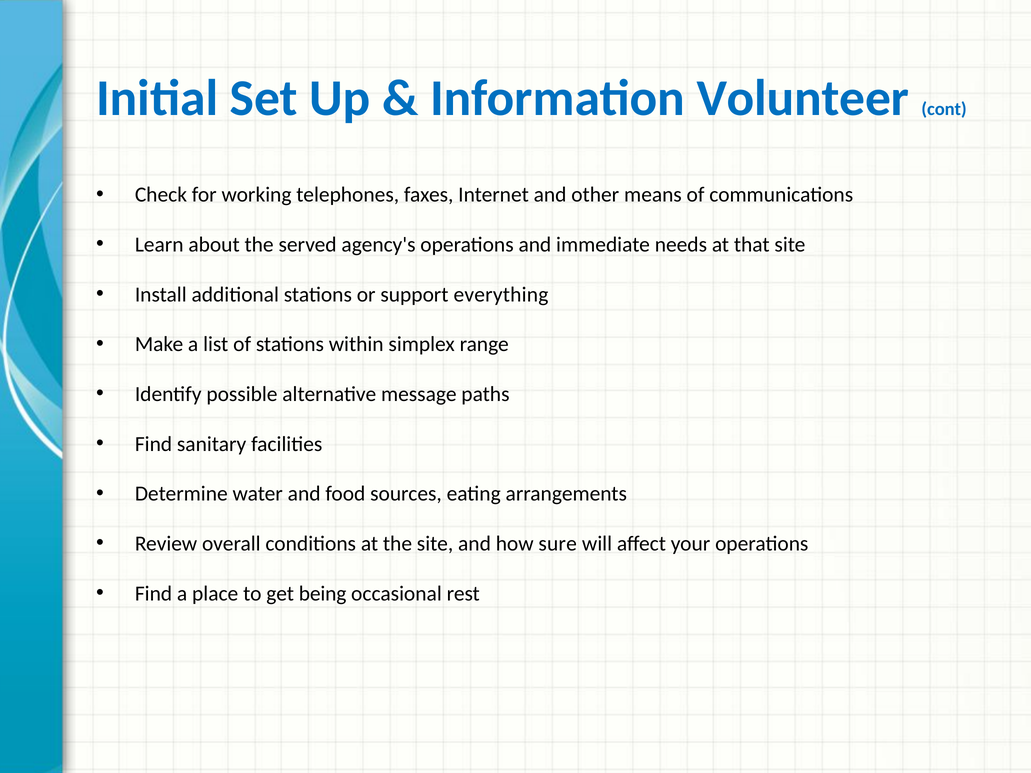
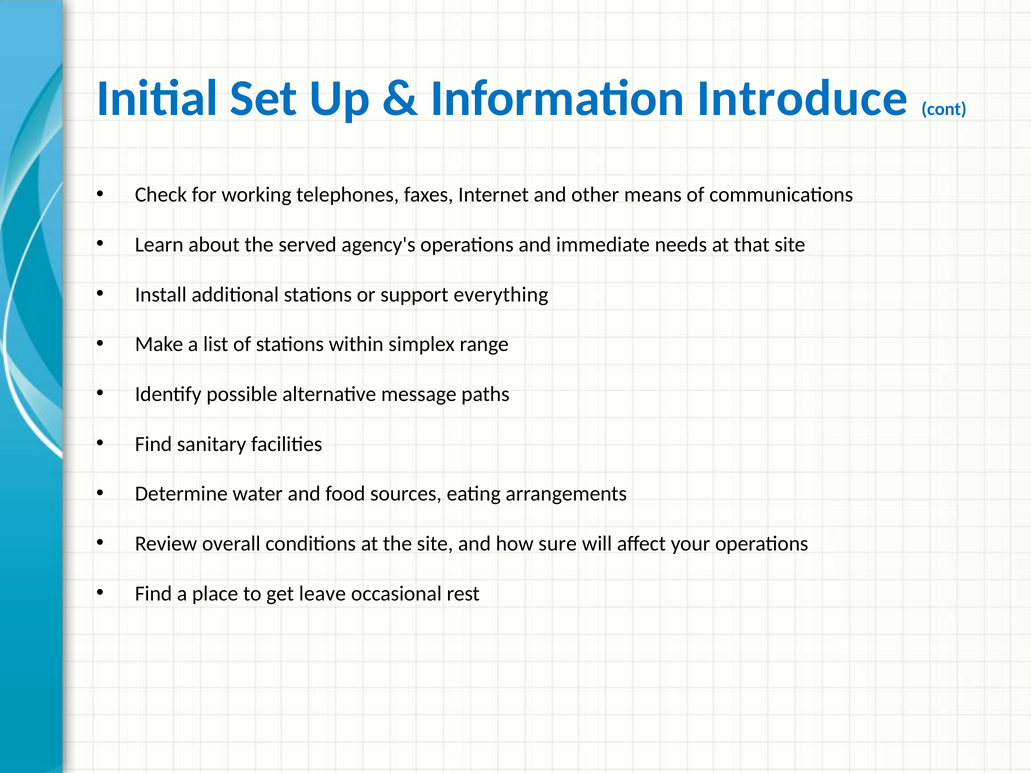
Volunteer: Volunteer -> Introduce
being: being -> leave
